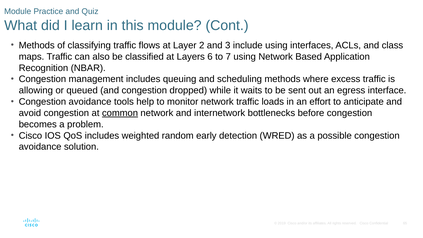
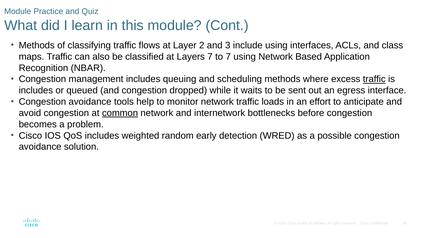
Layers 6: 6 -> 7
traffic at (374, 79) underline: none -> present
allowing at (36, 90): allowing -> includes
